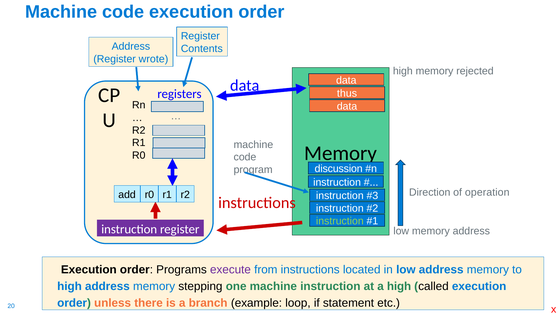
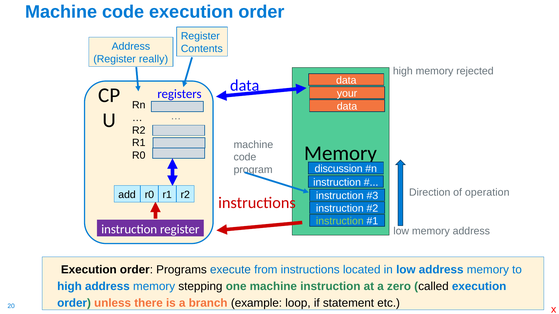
wrote: wrote -> really
thus: thus -> your
execute colour: purple -> blue
a high: high -> zero
